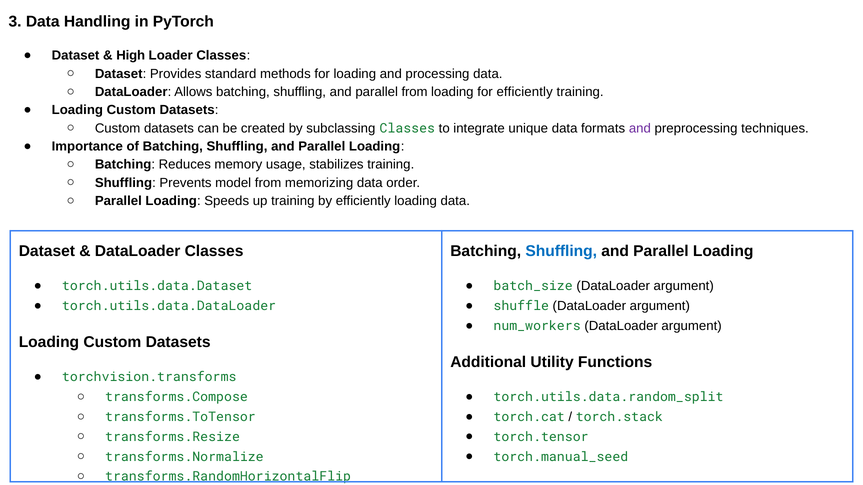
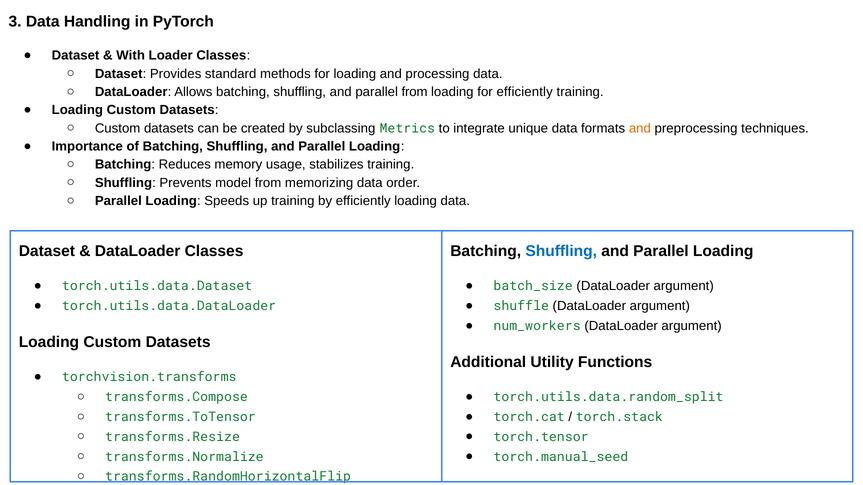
High: High -> With
subclassing Classes: Classes -> Metrics
and at (640, 128) colour: purple -> orange
